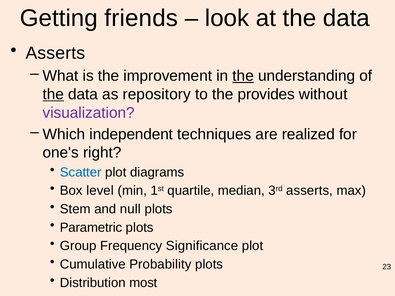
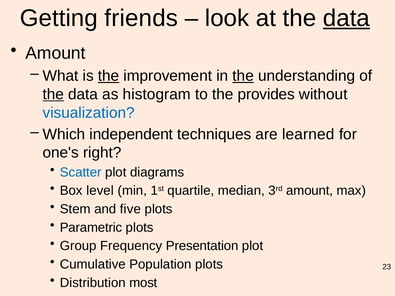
data at (346, 18) underline: none -> present
Asserts at (55, 53): Asserts -> Amount
the at (109, 76) underline: none -> present
repository: repository -> histogram
visualization colour: purple -> blue
realized: realized -> learned
3rd asserts: asserts -> amount
null: null -> five
Significance: Significance -> Presentation
Probability: Probability -> Population
